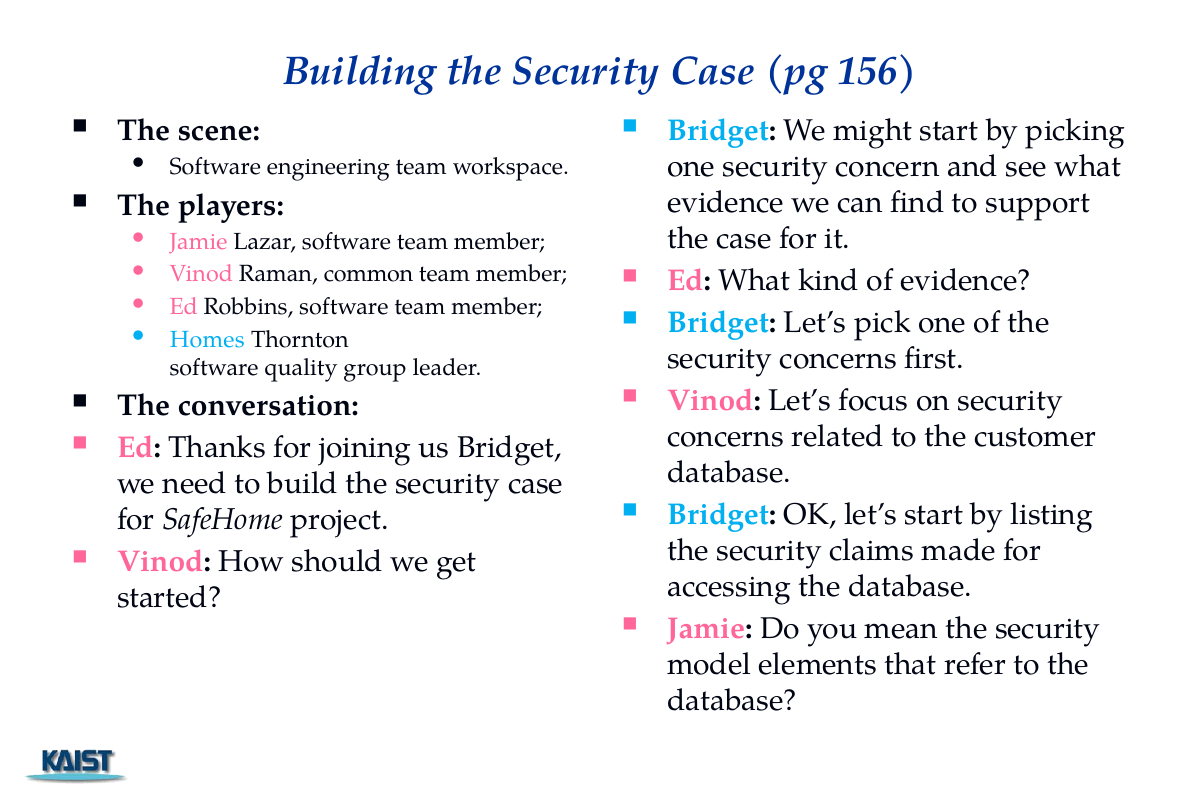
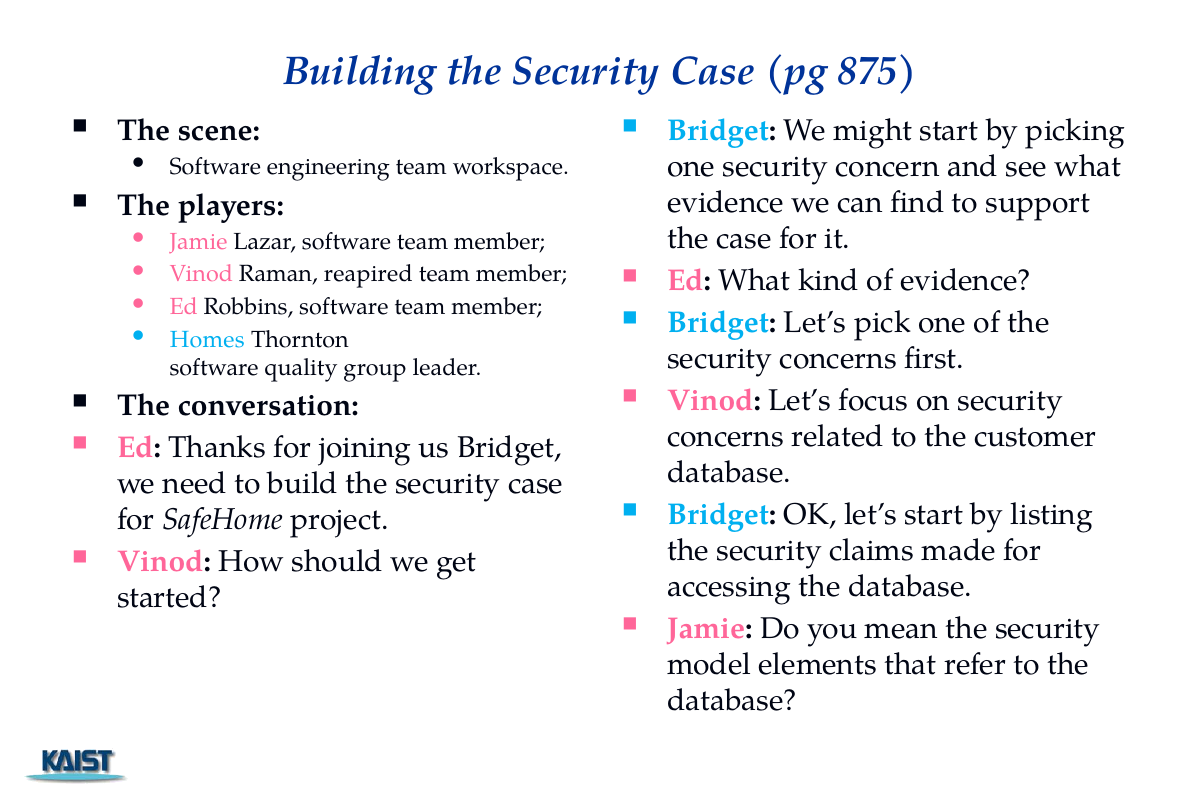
156: 156 -> 875
common: common -> reapired
